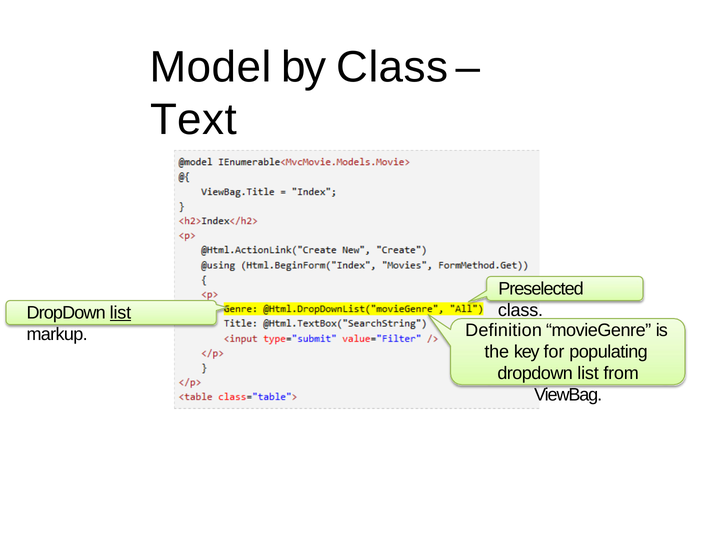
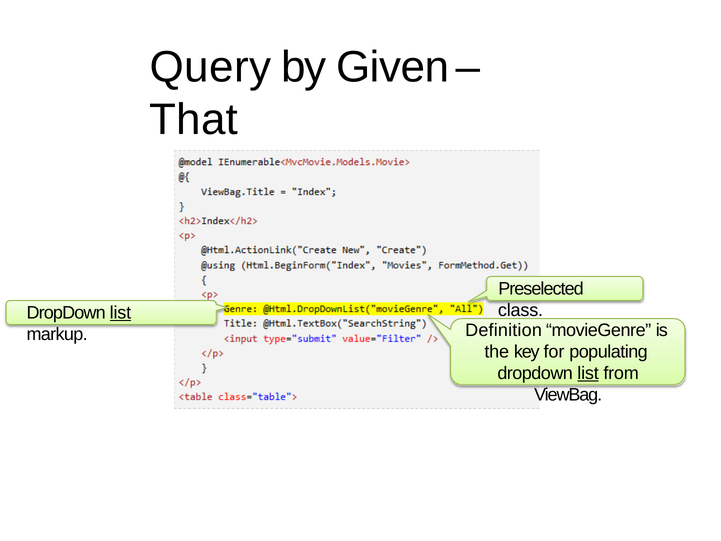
Model: Model -> Query
by Class: Class -> Given
Text: Text -> That
list at (588, 373) underline: none -> present
